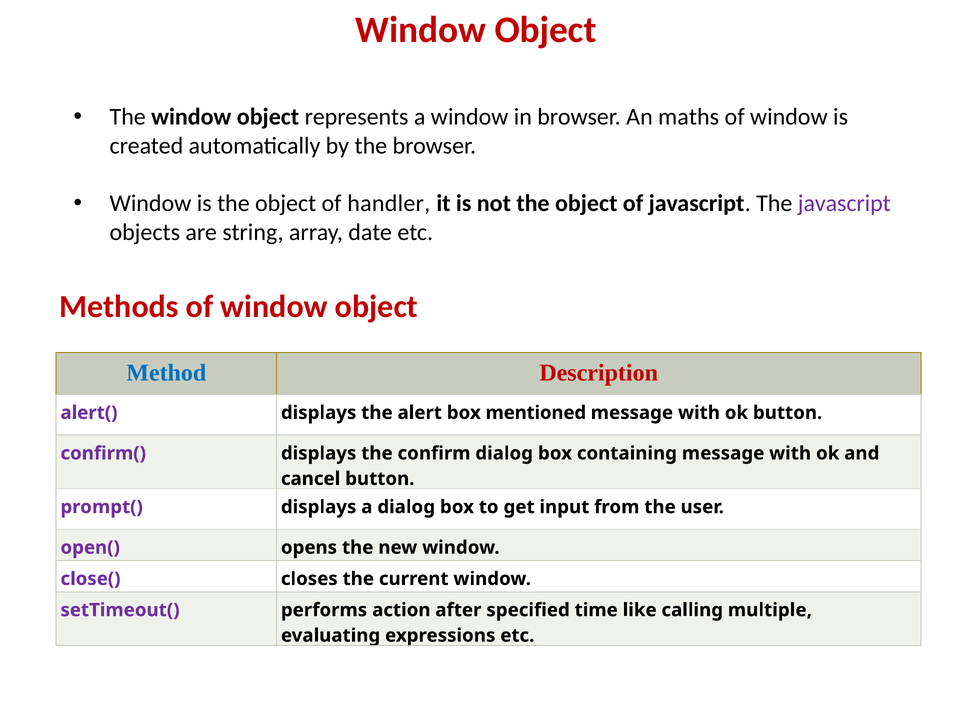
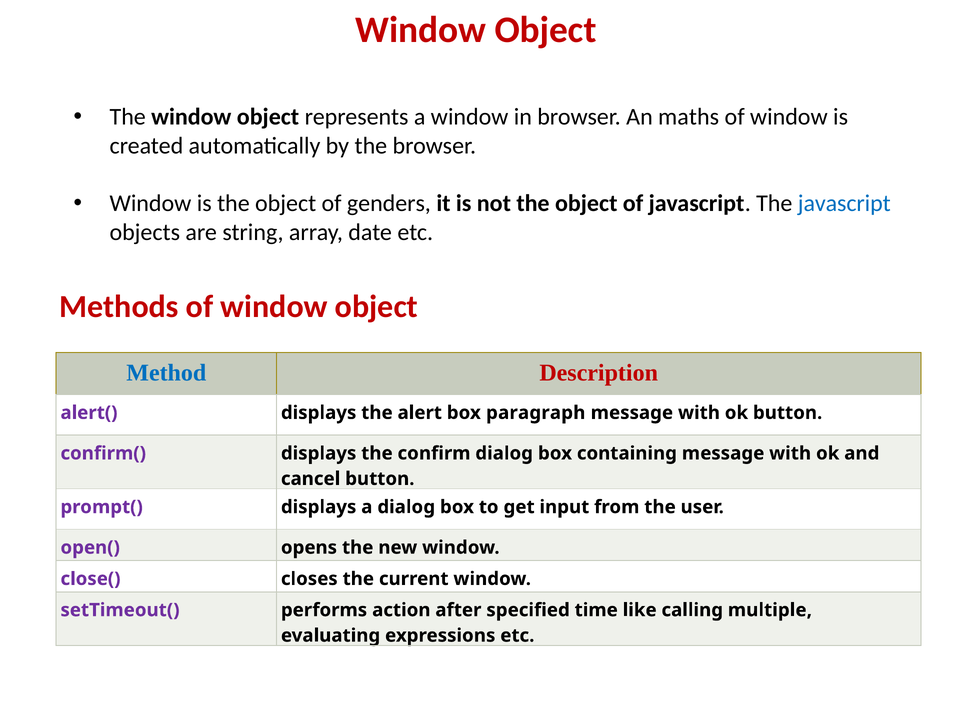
handler: handler -> genders
javascript at (844, 203) colour: purple -> blue
mentioned: mentioned -> paragraph
